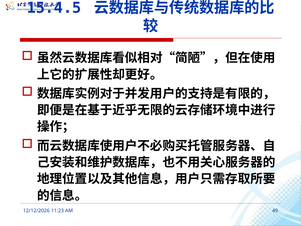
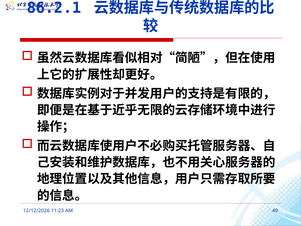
15.4.5: 15.4.5 -> 86.2.1
